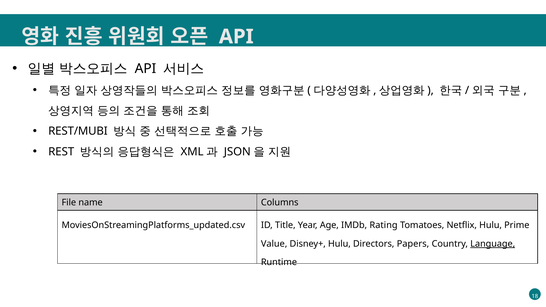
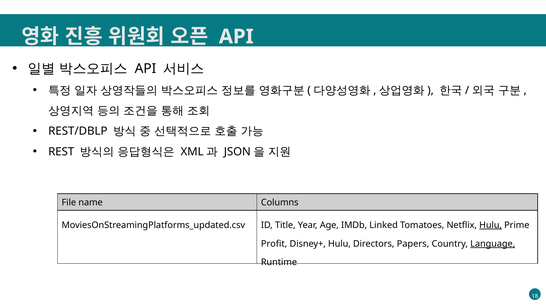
REST/MUBI: REST/MUBI -> REST/DBLP
Rating: Rating -> Linked
Hulu at (491, 225) underline: none -> present
Value: Value -> Profit
